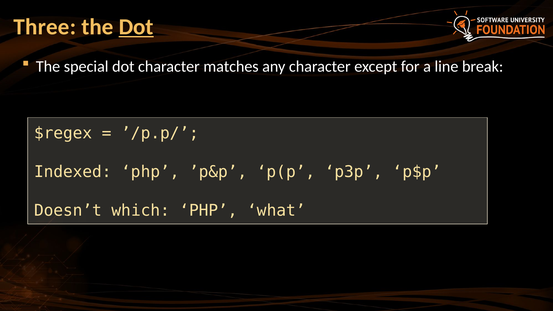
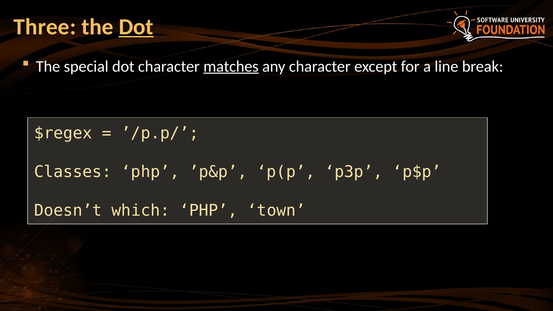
matches underline: none -> present
Indexed: Indexed -> Classes
what: what -> town
